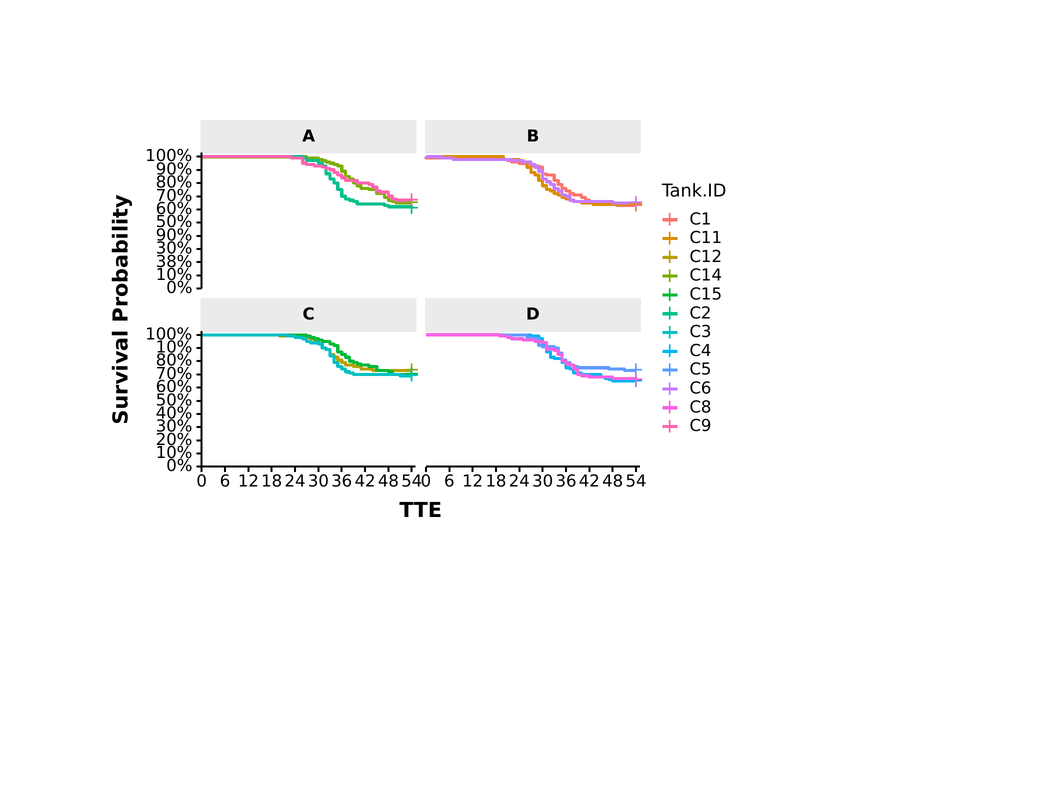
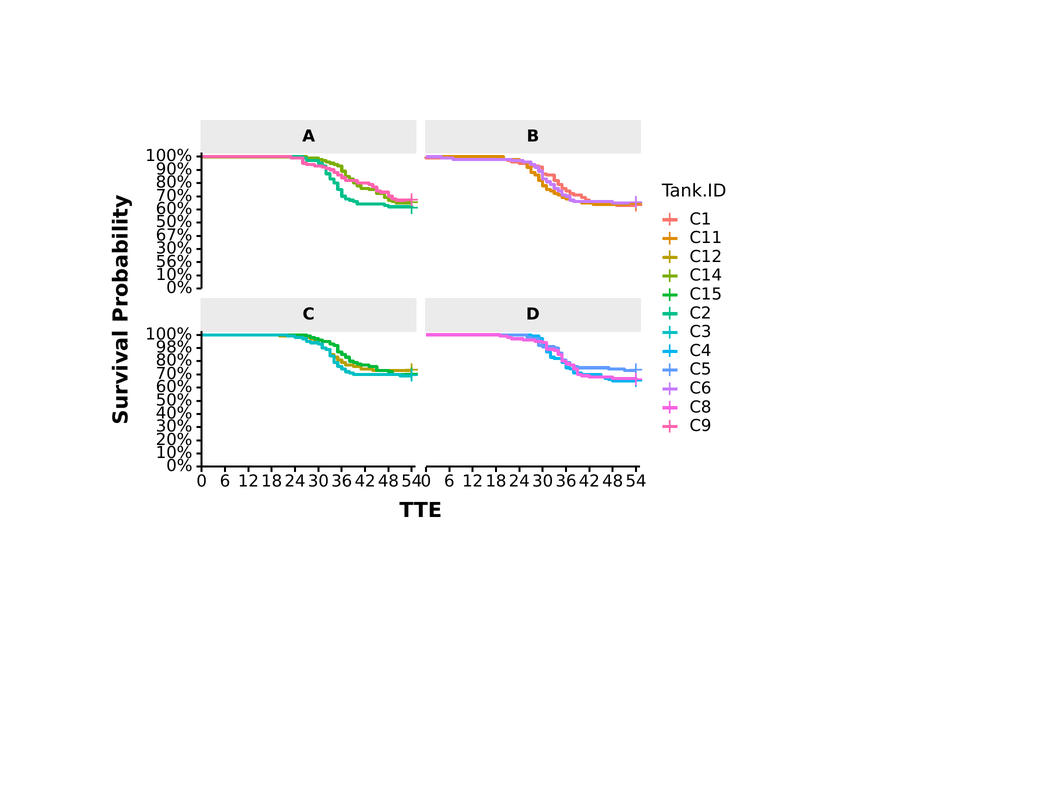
90% at (174, 235): 90% -> 67%
38%: 38% -> 56%
10% at (174, 347): 10% -> 98%
